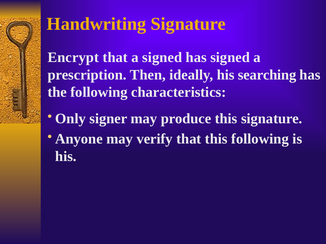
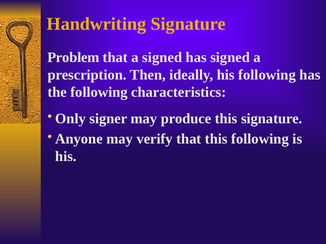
Encrypt: Encrypt -> Problem
his searching: searching -> following
